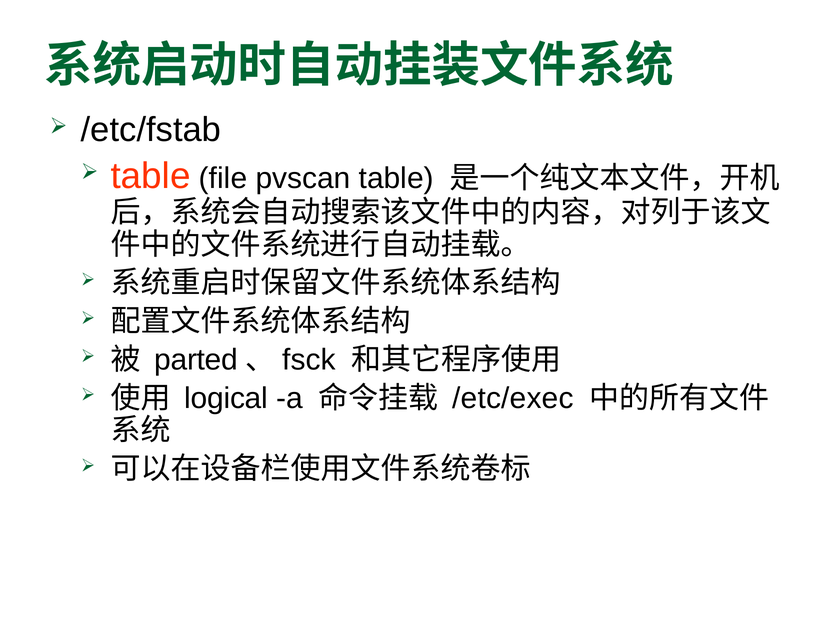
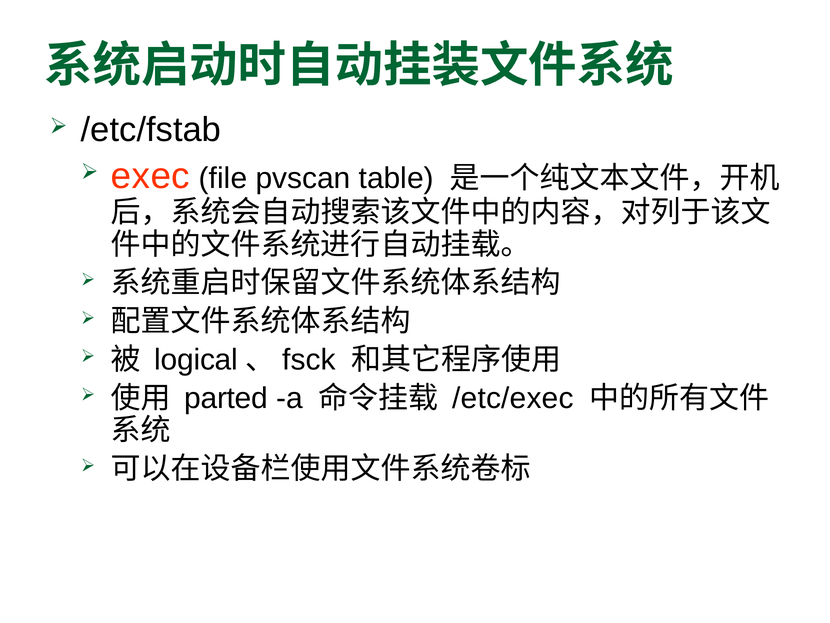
table at (151, 176): table -> exec
parted: parted -> logical
logical: logical -> parted
